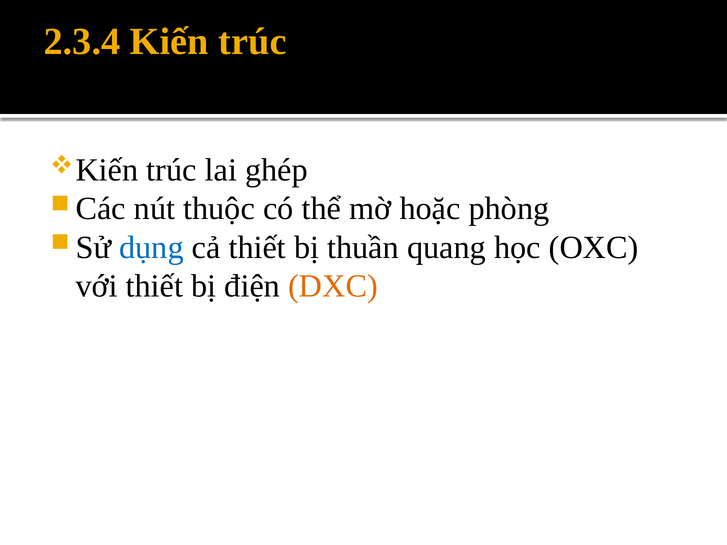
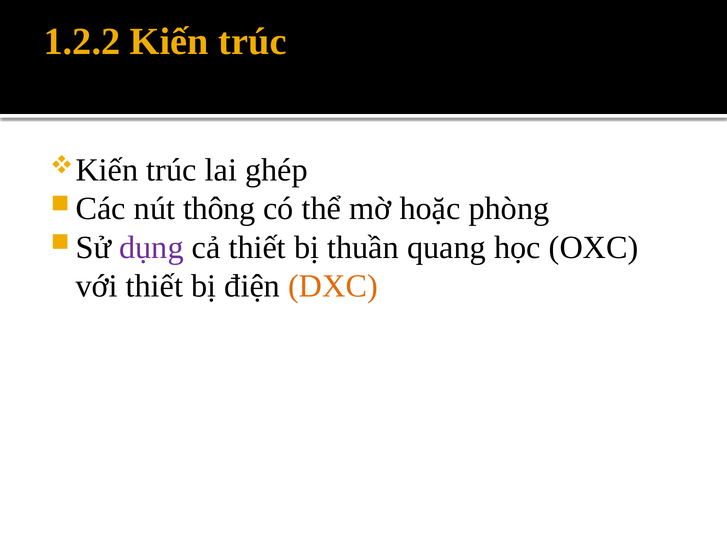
2.3.4: 2.3.4 -> 1.2.2
thuộc: thuộc -> thông
dụng colour: blue -> purple
